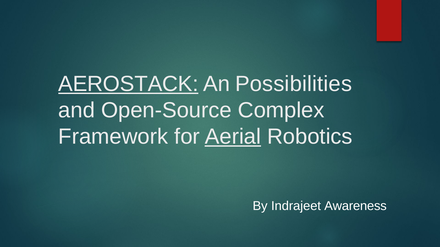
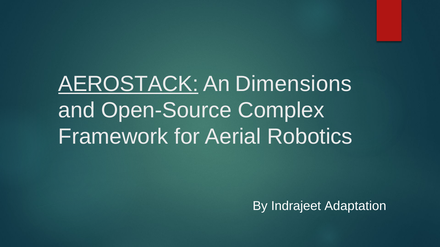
Possibilities: Possibilities -> Dimensions
Aerial underline: present -> none
Awareness: Awareness -> Adaptation
